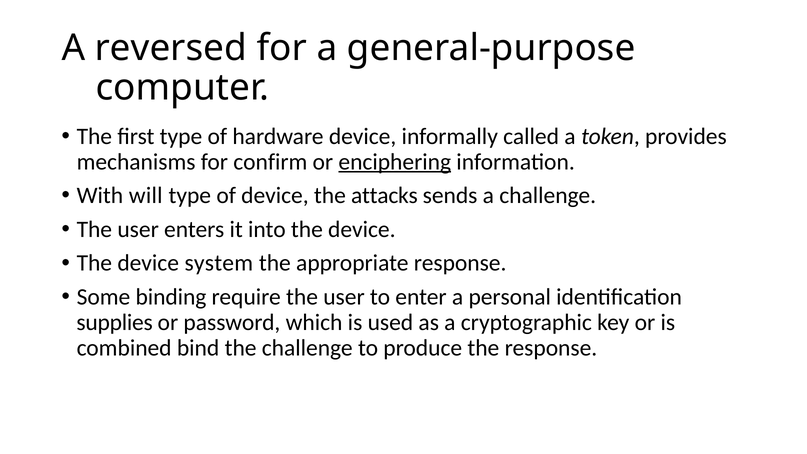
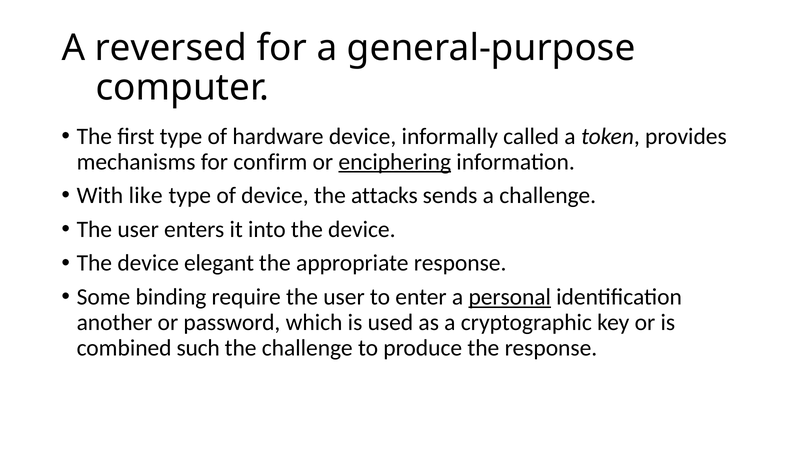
will: will -> like
system: system -> elegant
personal underline: none -> present
supplies: supplies -> another
bind: bind -> such
